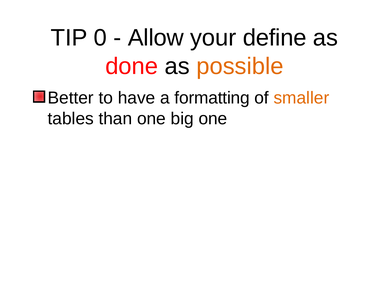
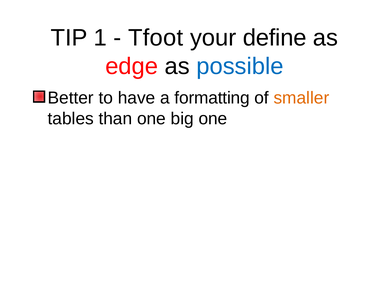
0: 0 -> 1
Allow: Allow -> Tfoot
done: done -> edge
possible colour: orange -> blue
